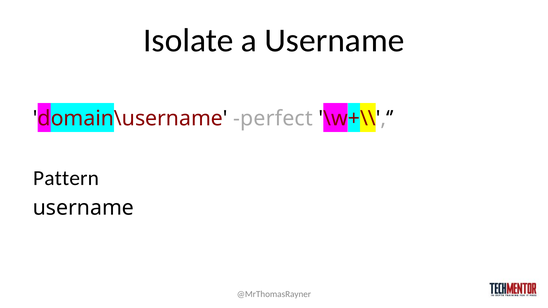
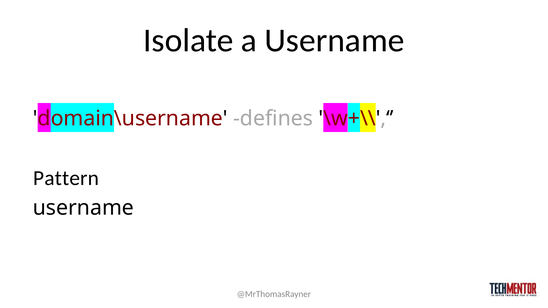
perfect: perfect -> defines
